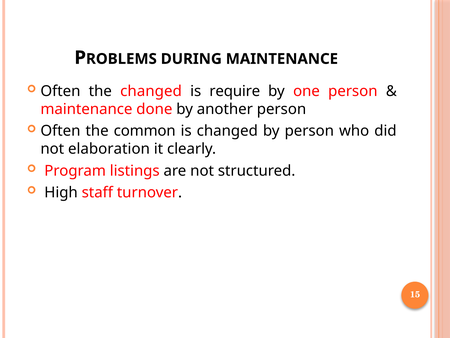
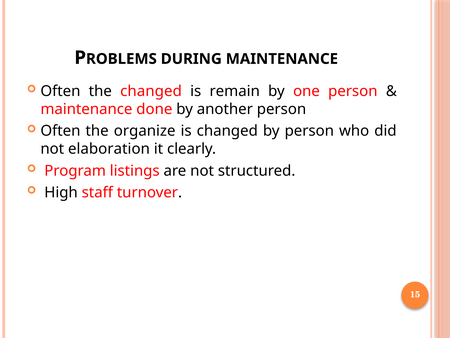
require: require -> remain
common: common -> organize
